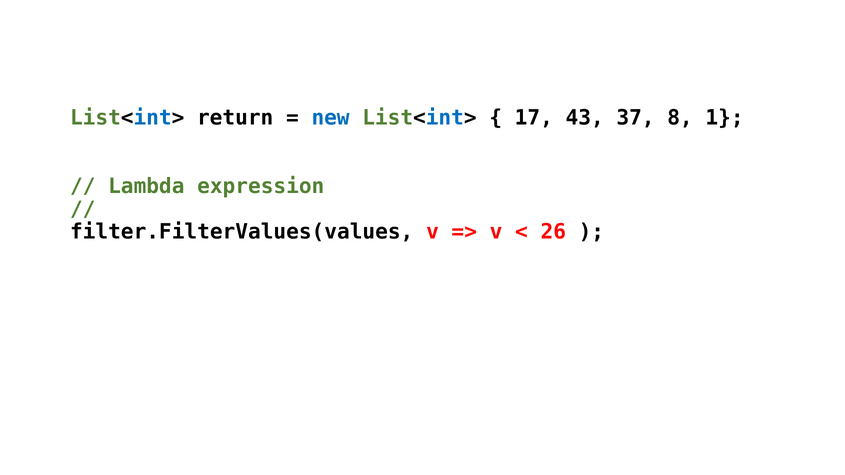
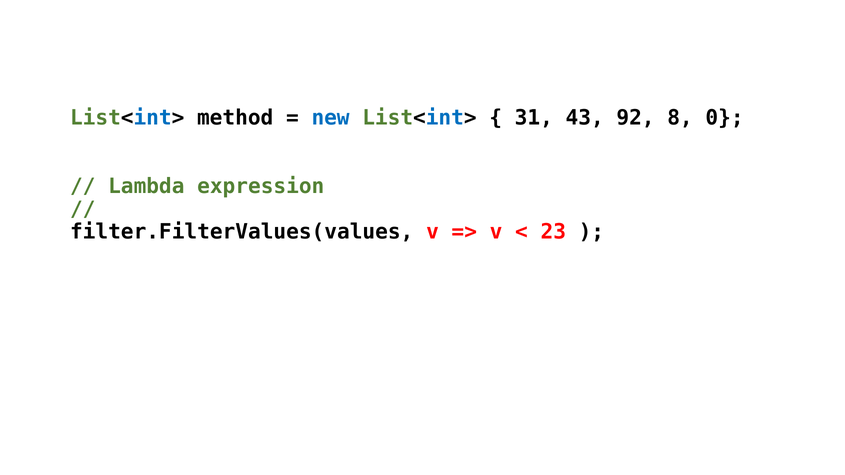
return: return -> method
17: 17 -> 31
37: 37 -> 92
1: 1 -> 0
26: 26 -> 23
